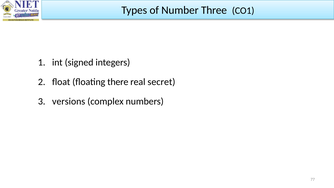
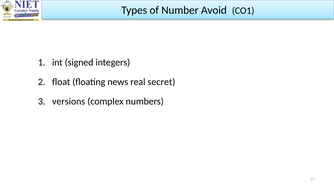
Three: Three -> Avoid
there: there -> news
